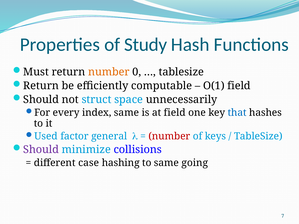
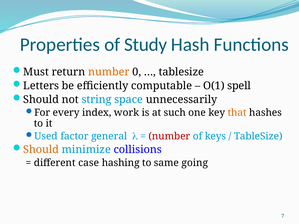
Return at (41, 86): Return -> Letters
O(1 field: field -> spell
struct: struct -> string
index same: same -> work
at field: field -> such
that colour: blue -> orange
Should at (41, 150) colour: purple -> orange
